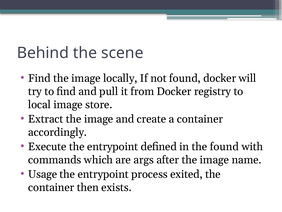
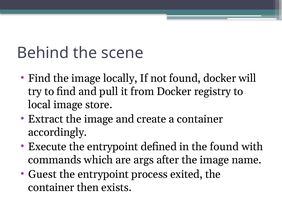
Usage: Usage -> Guest
